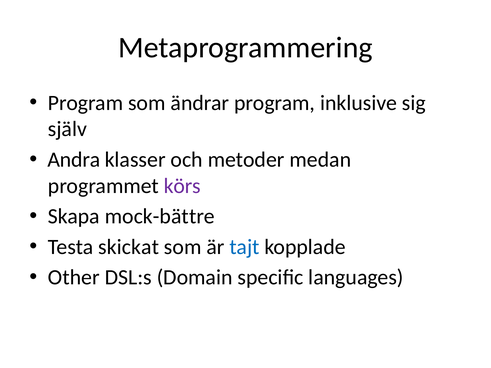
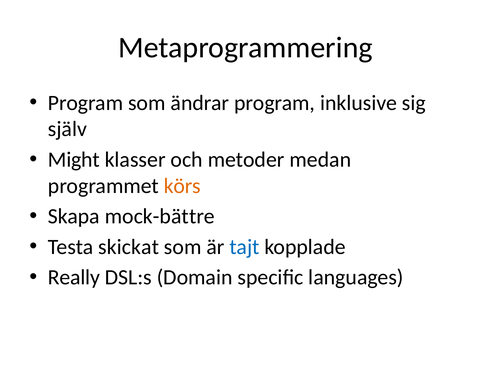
Andra: Andra -> Might
körs colour: purple -> orange
Other: Other -> Really
